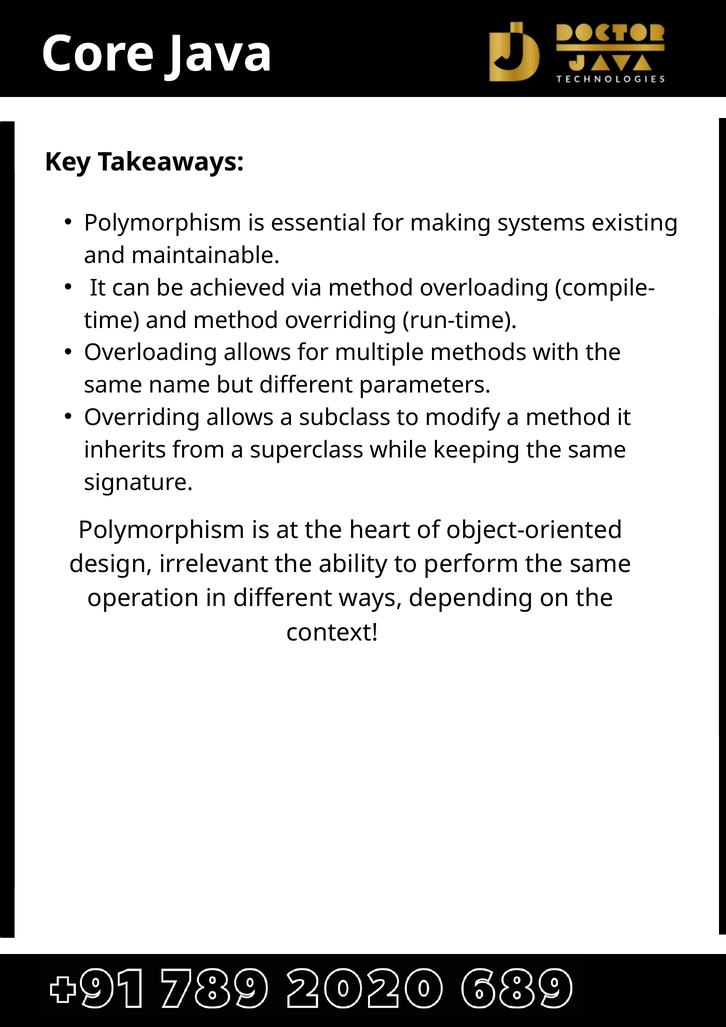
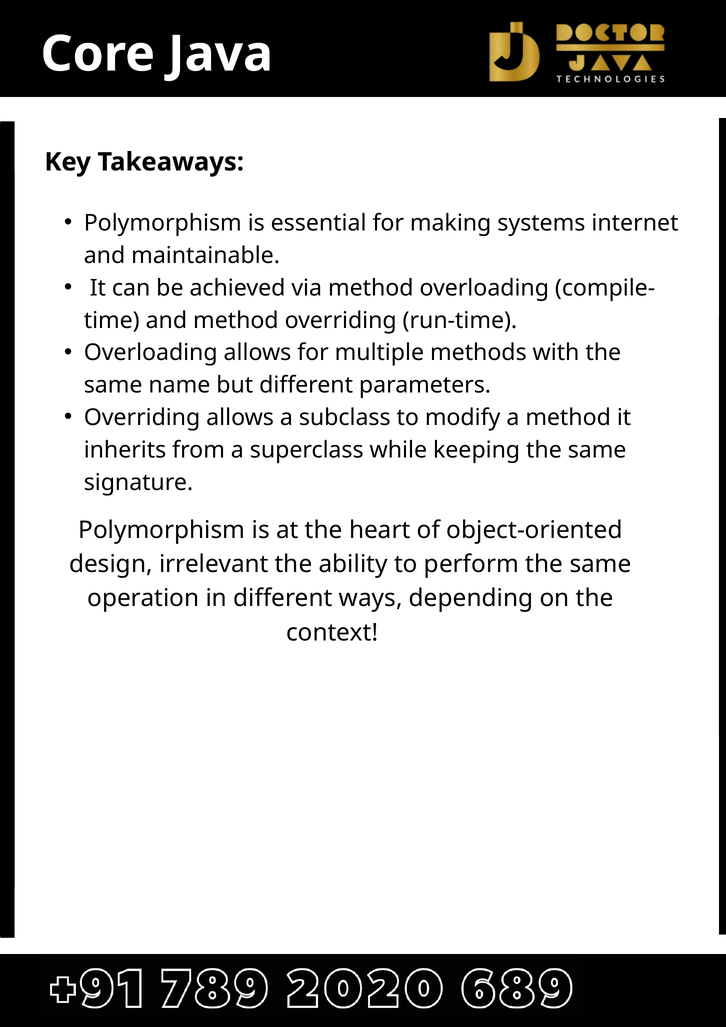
existing: existing -> internet
